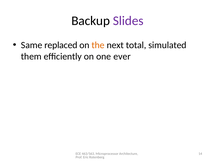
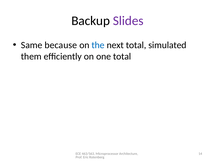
replaced: replaced -> because
the colour: orange -> blue
one ever: ever -> total
